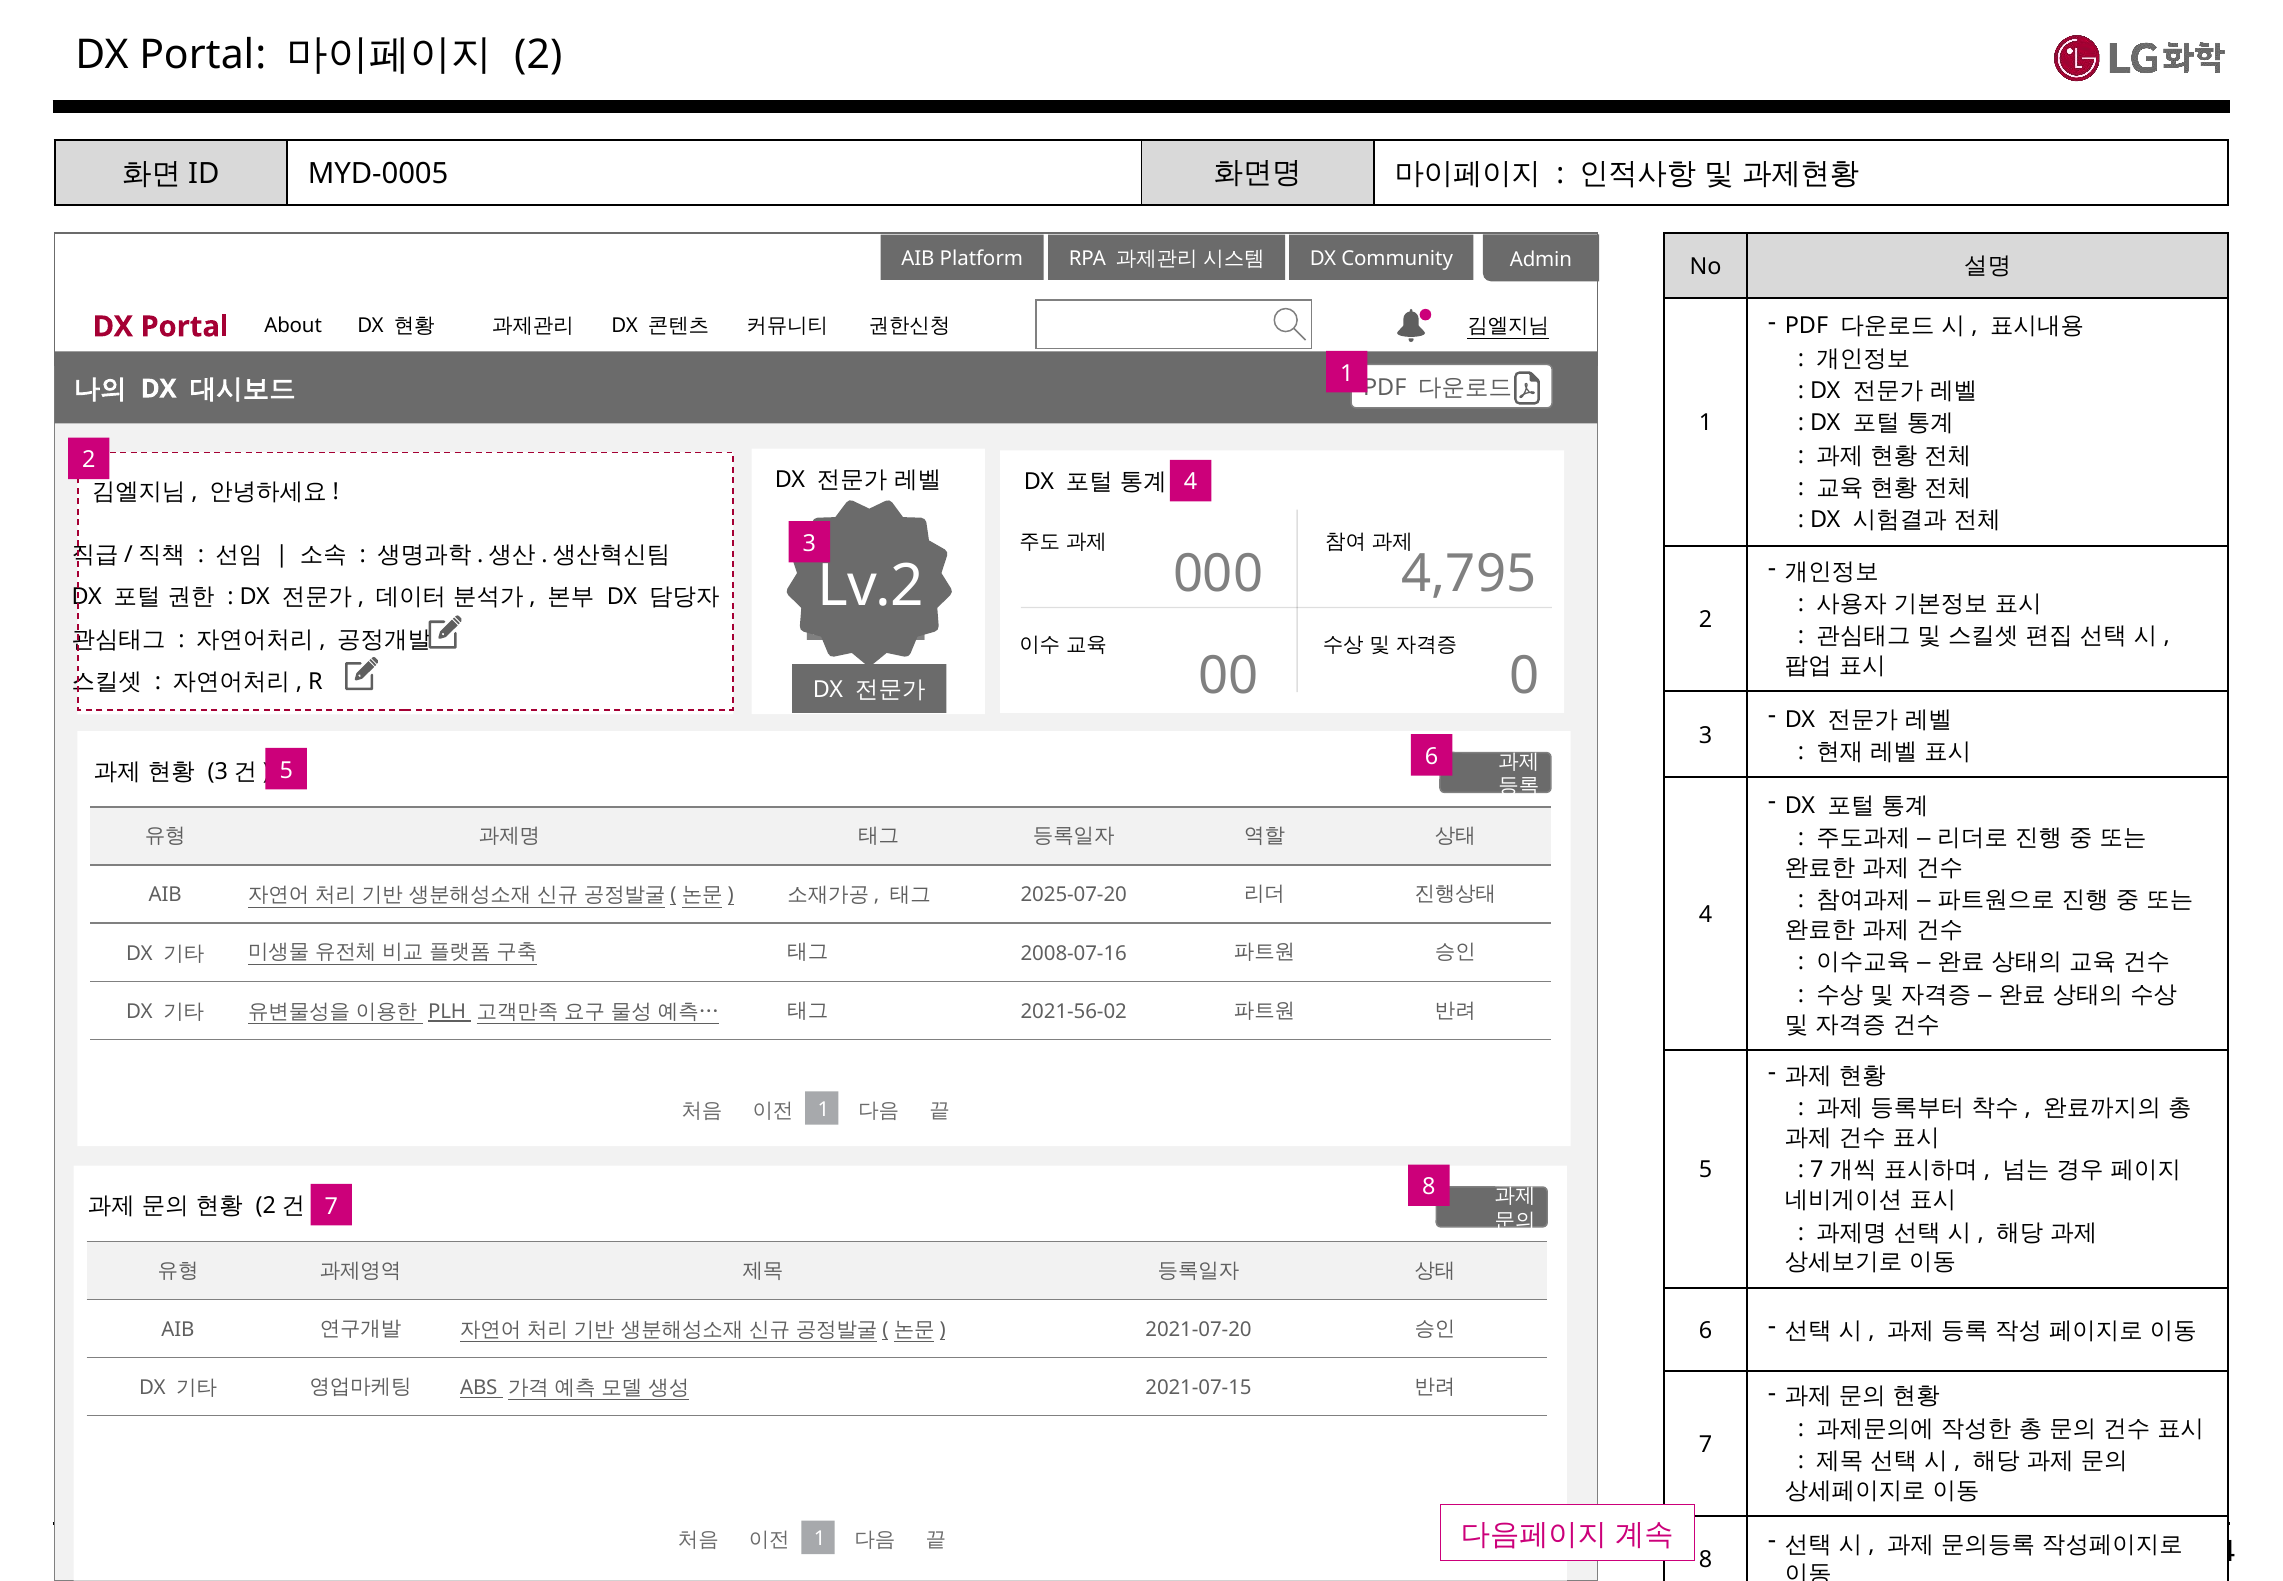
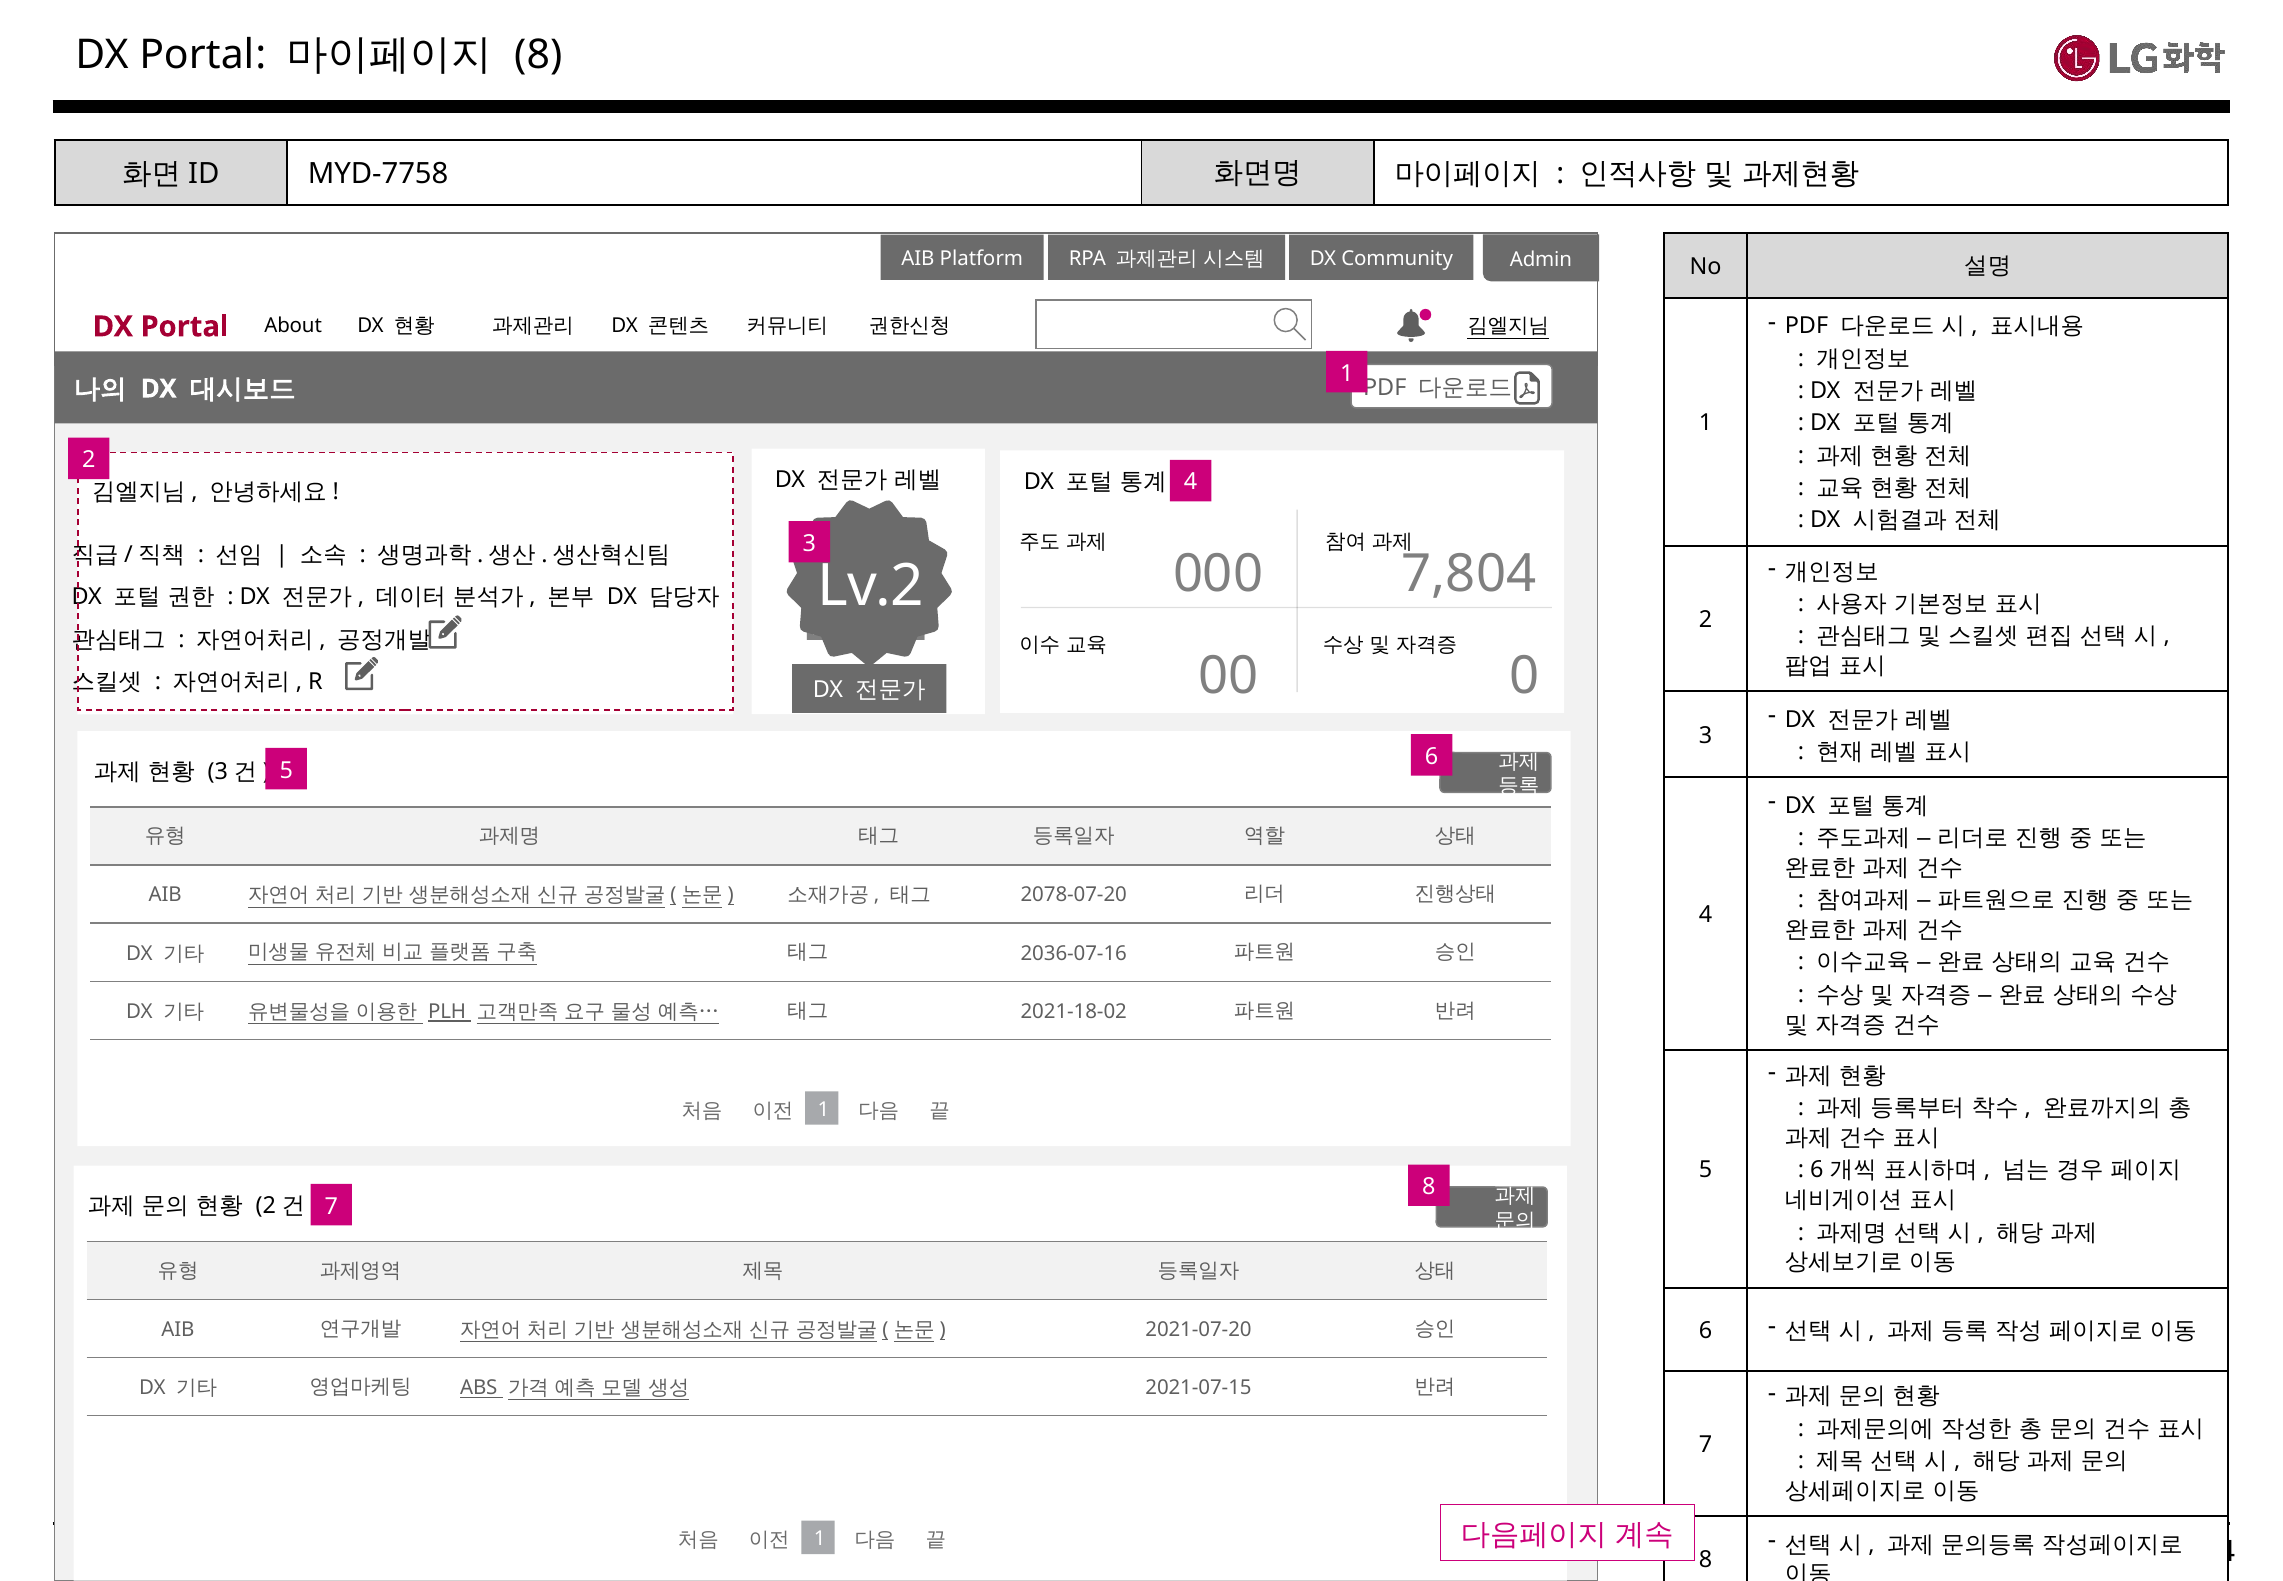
2 at (538, 55): 2 -> 8
MYD-0005: MYD-0005 -> MYD-7758
4,795: 4,795 -> 7,804
2025-07-20: 2025-07-20 -> 2078-07-20
2008-07-16: 2008-07-16 -> 2036-07-16
2021-56-02: 2021-56-02 -> 2021-18-02
7 at (1817, 1170): 7 -> 6
